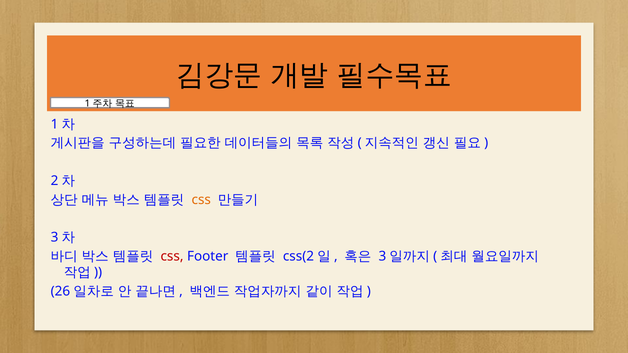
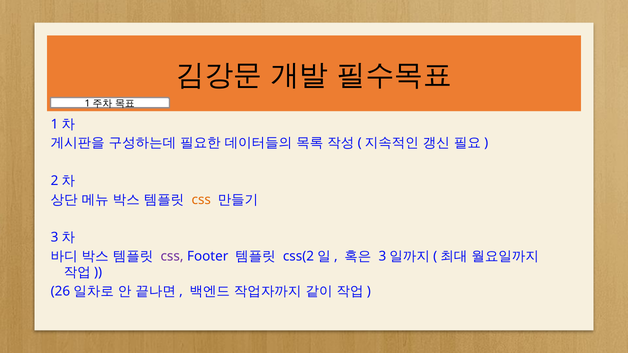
css at (172, 256) colour: red -> purple
